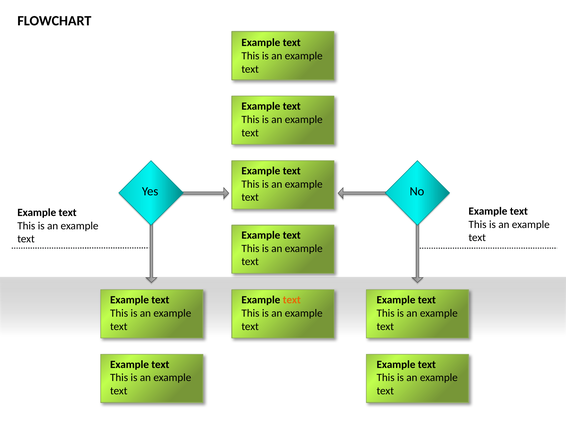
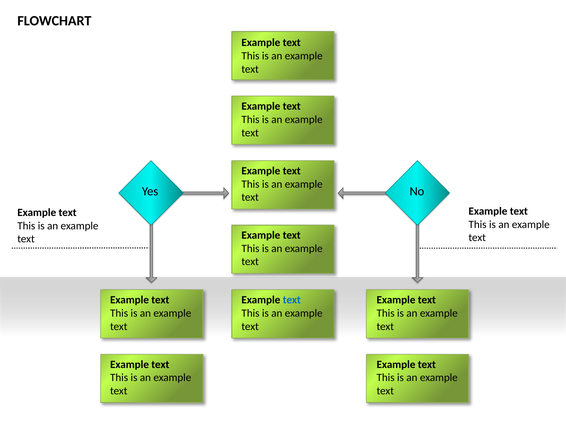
text at (292, 300) colour: orange -> blue
